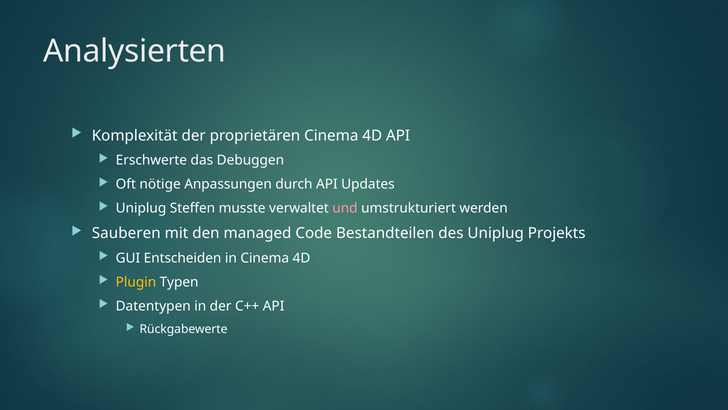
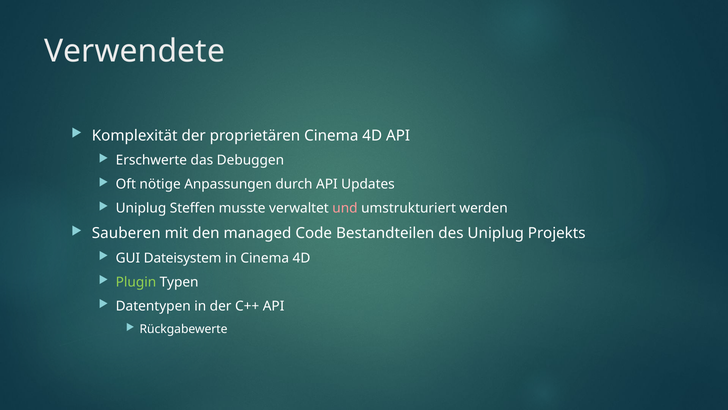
Analysierten: Analysierten -> Verwendete
Entscheiden: Entscheiden -> Dateisystem
Plugin colour: yellow -> light green
